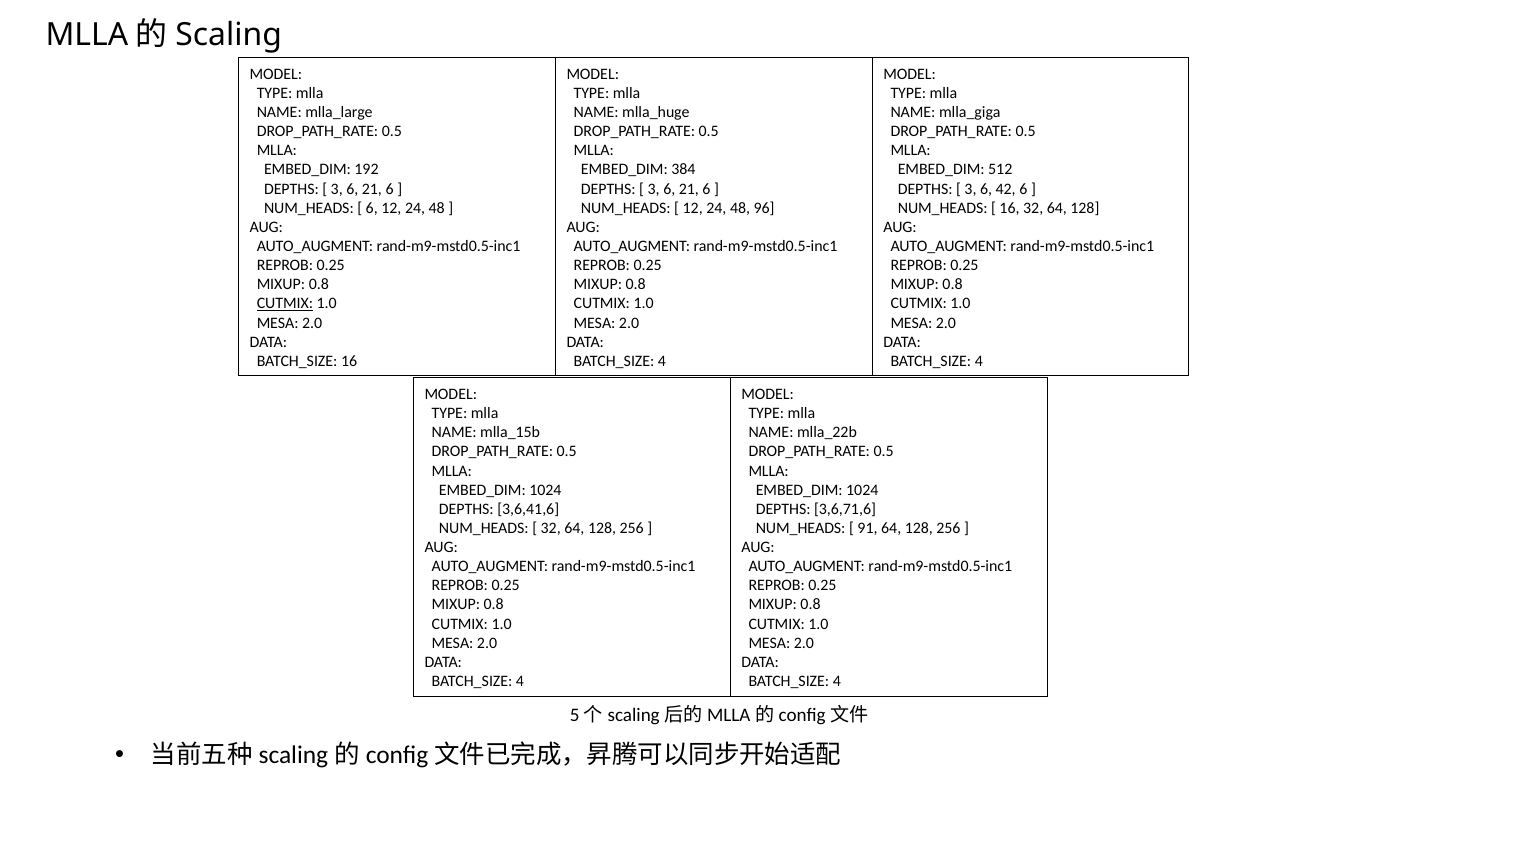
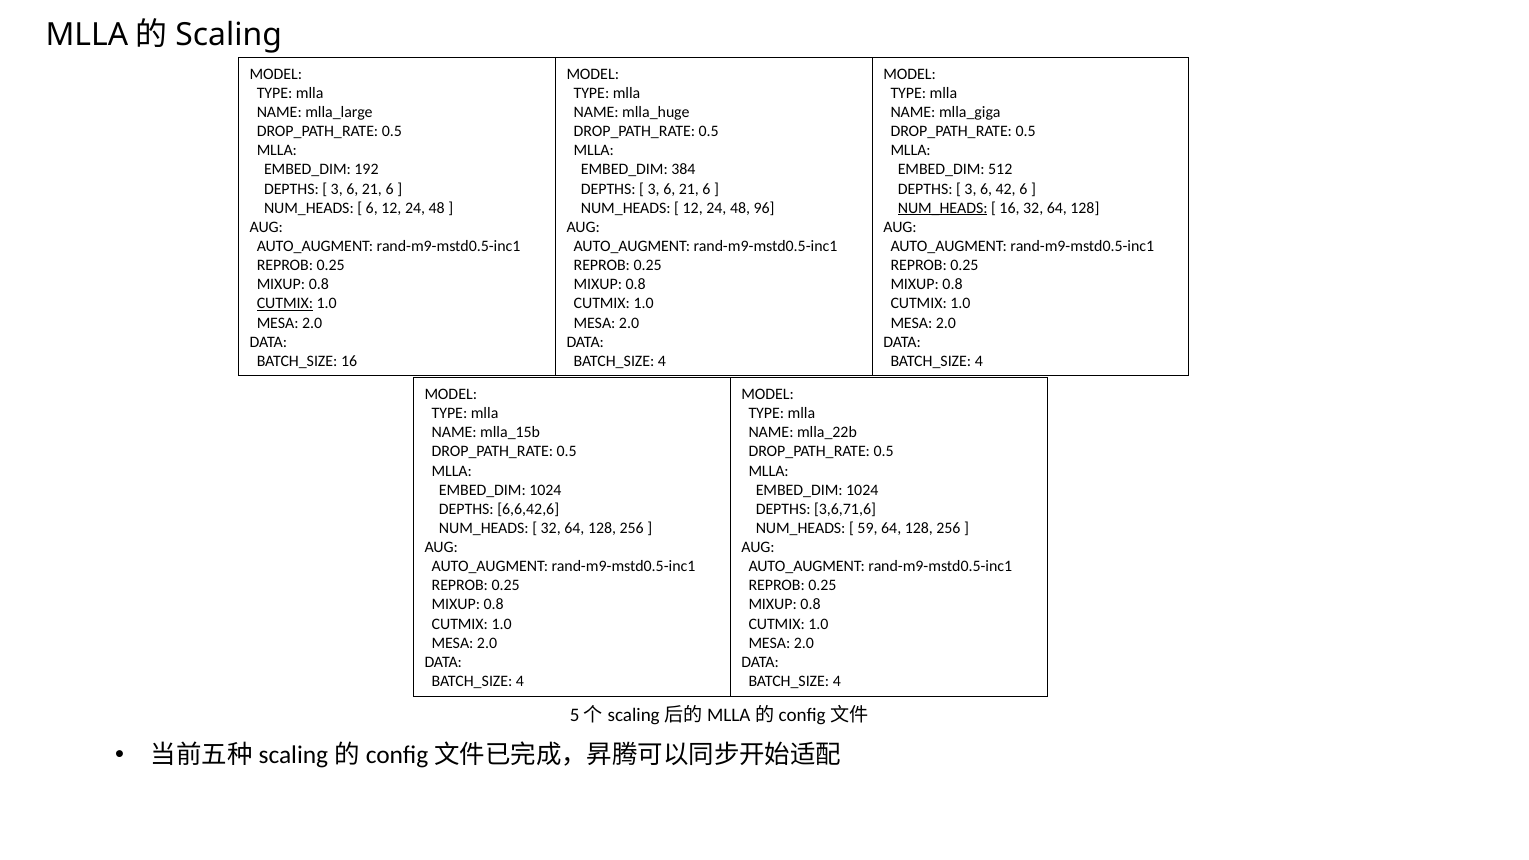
NUM_HEADS at (943, 208) underline: none -> present
3,6,41,6: 3,6,41,6 -> 6,6,42,6
91: 91 -> 59
